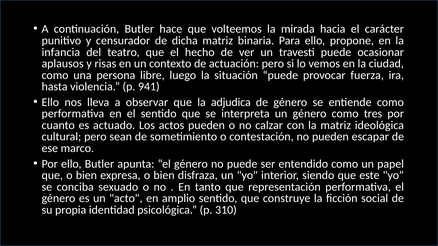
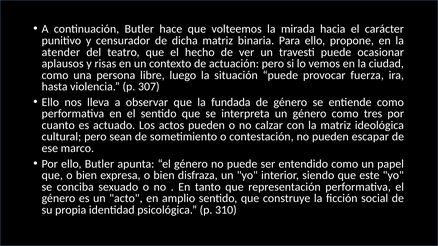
infancia: infancia -> atender
941: 941 -> 307
adjudica: adjudica -> fundada
